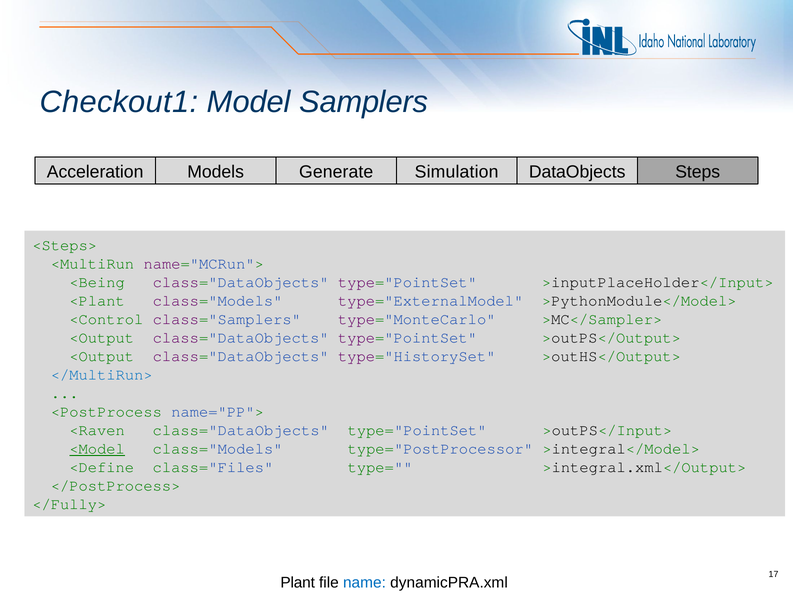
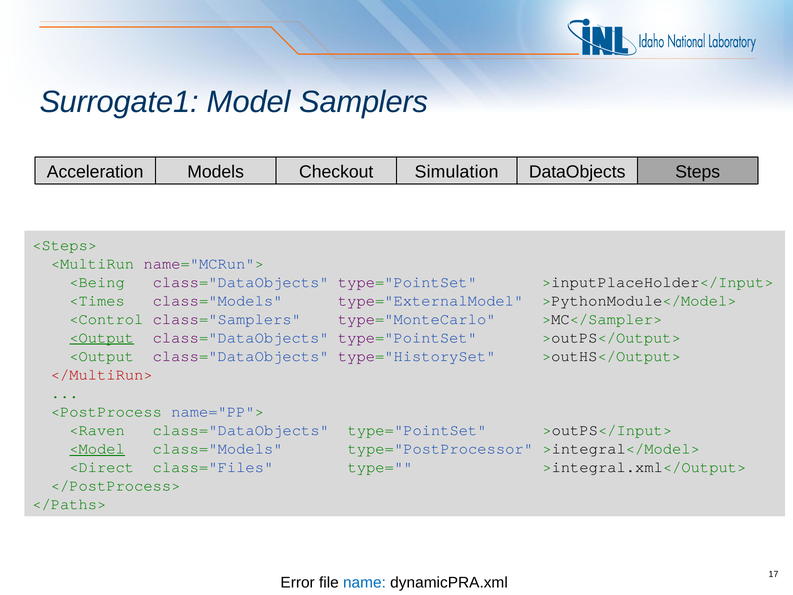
Checkout1: Checkout1 -> Surrogate1
Generate: Generate -> Checkout
<Plant: <Plant -> <Times
<Output at (102, 337) underline: none -> present
</MultiRun> colour: blue -> red
<Define: <Define -> <Direct
</Fully>: </Fully> -> </Paths>
Plant: Plant -> Error
